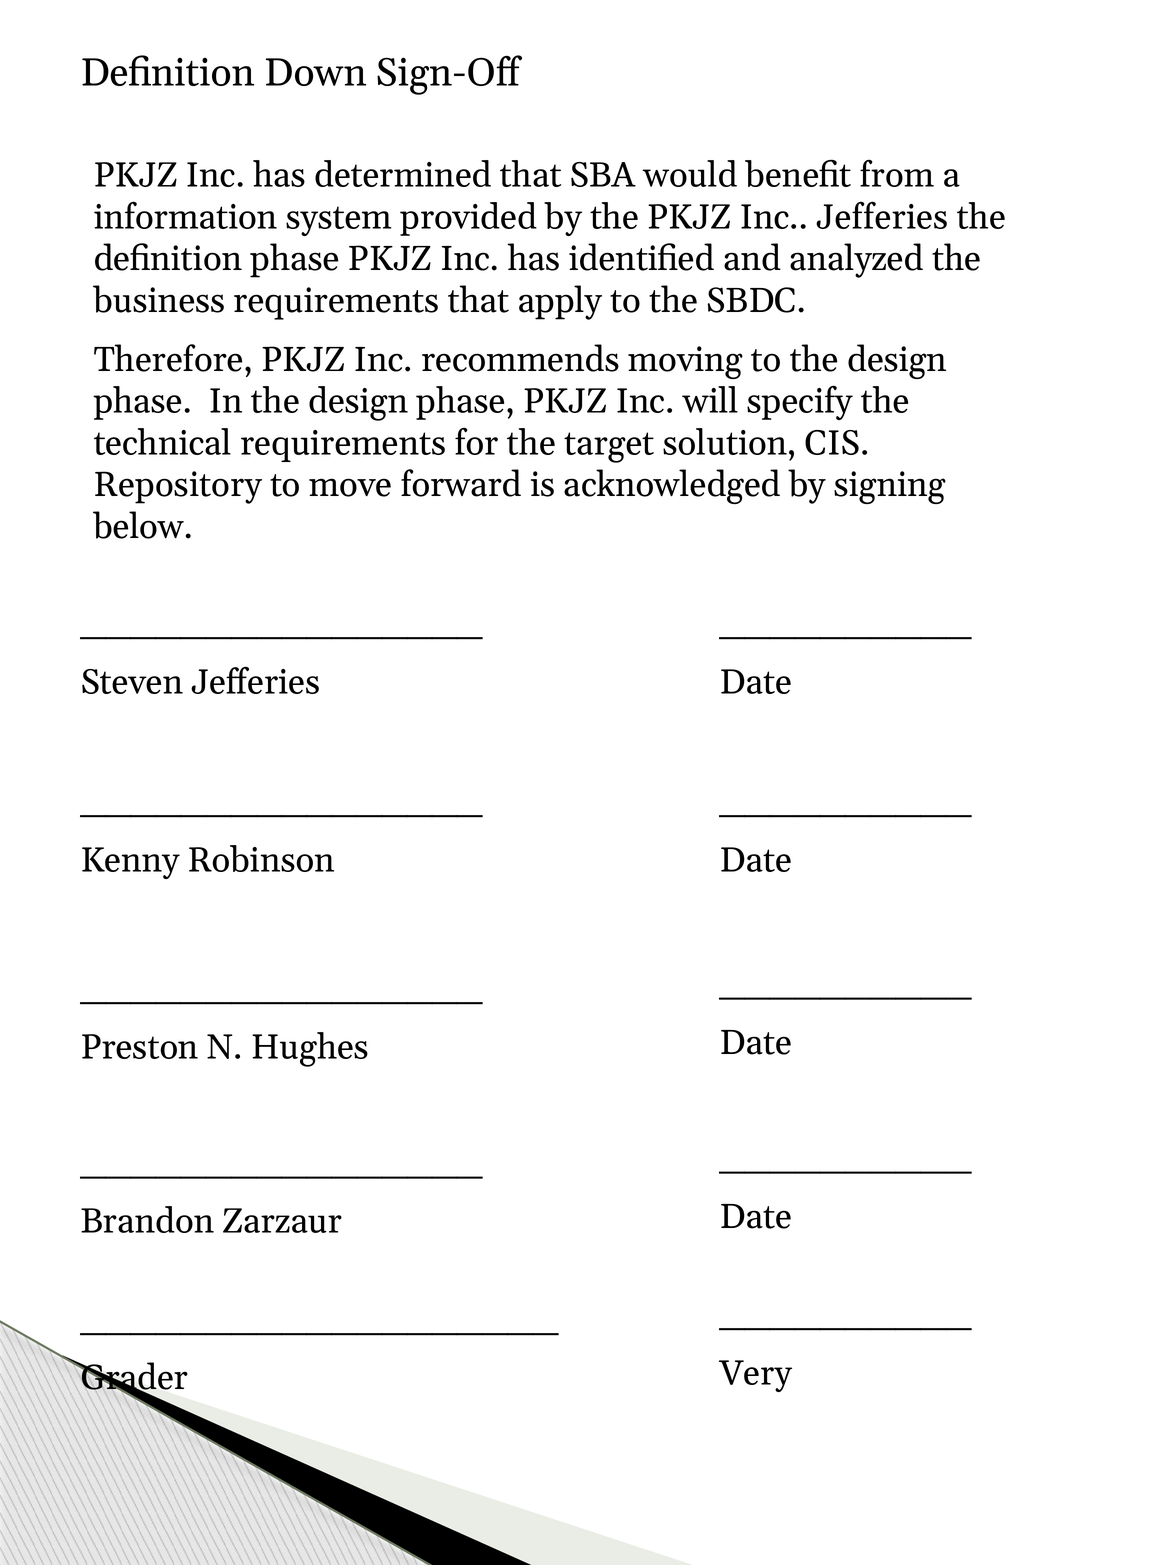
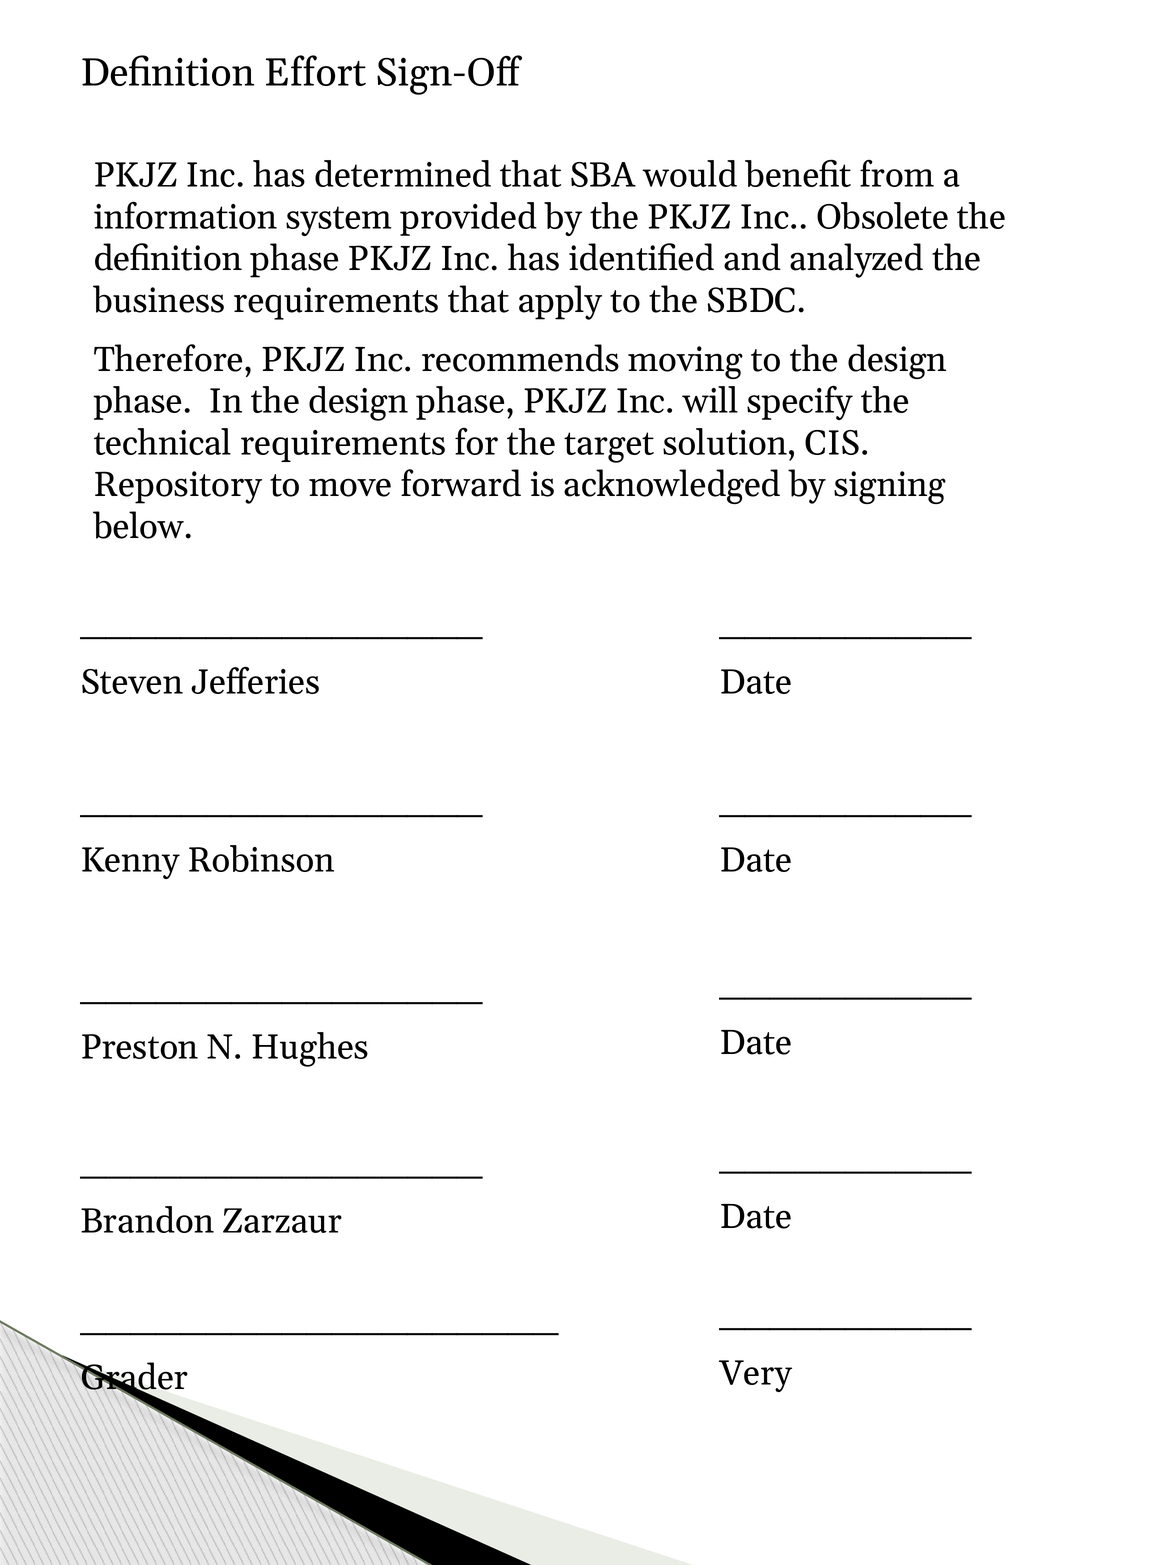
Down: Down -> Effort
Inc Jefferies: Jefferies -> Obsolete
